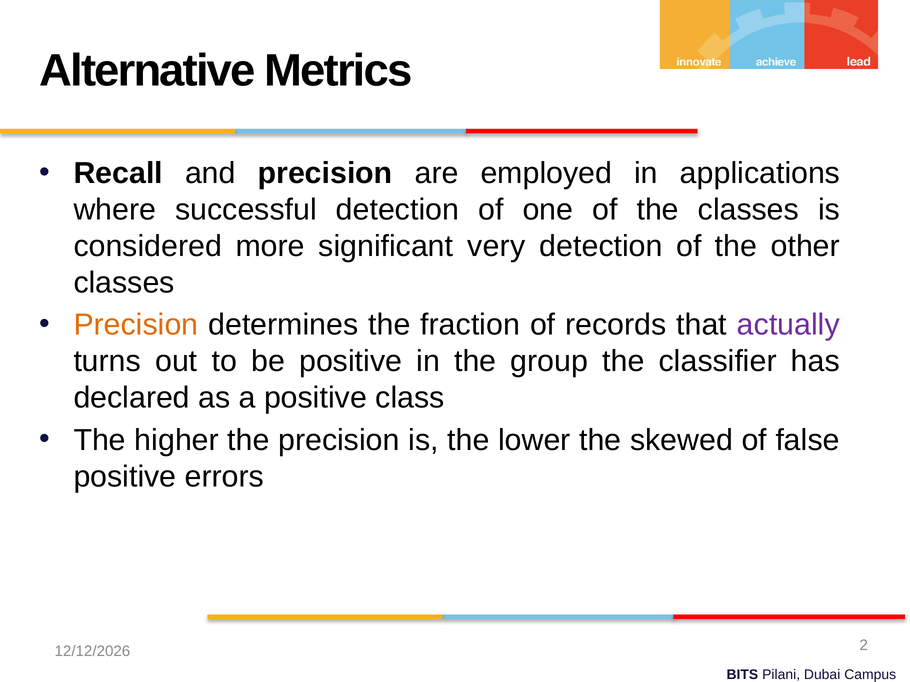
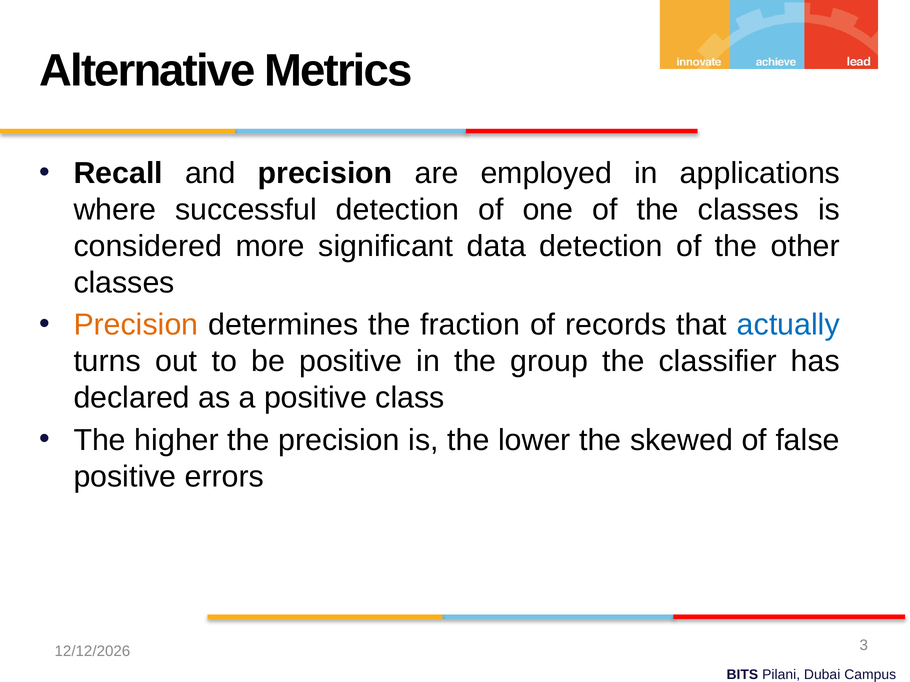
very: very -> data
actually colour: purple -> blue
2: 2 -> 3
